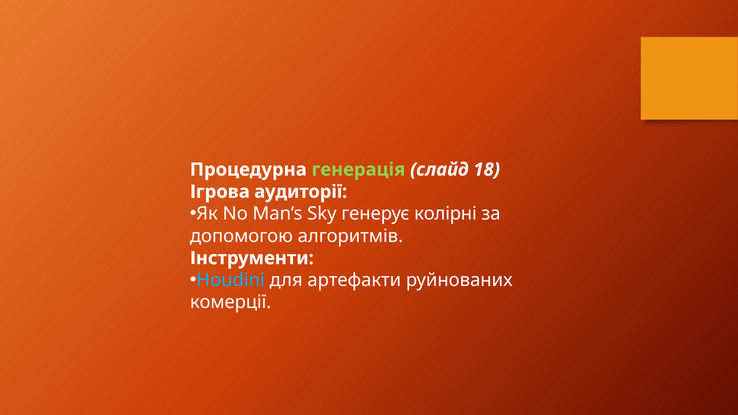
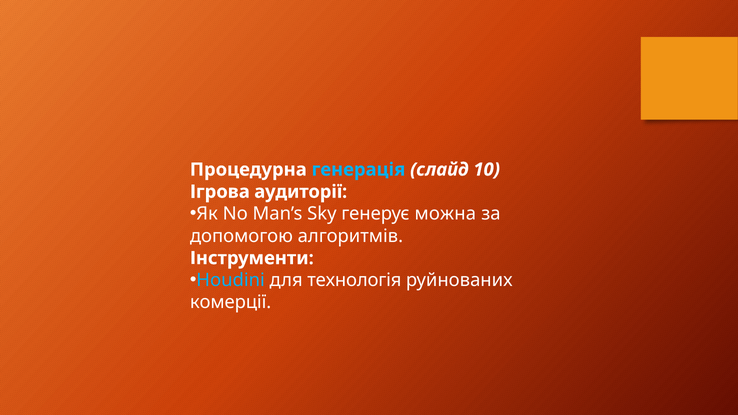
генерація colour: light green -> light blue
18: 18 -> 10
колірні: колірні -> можна
артефакти: артефакти -> технологія
